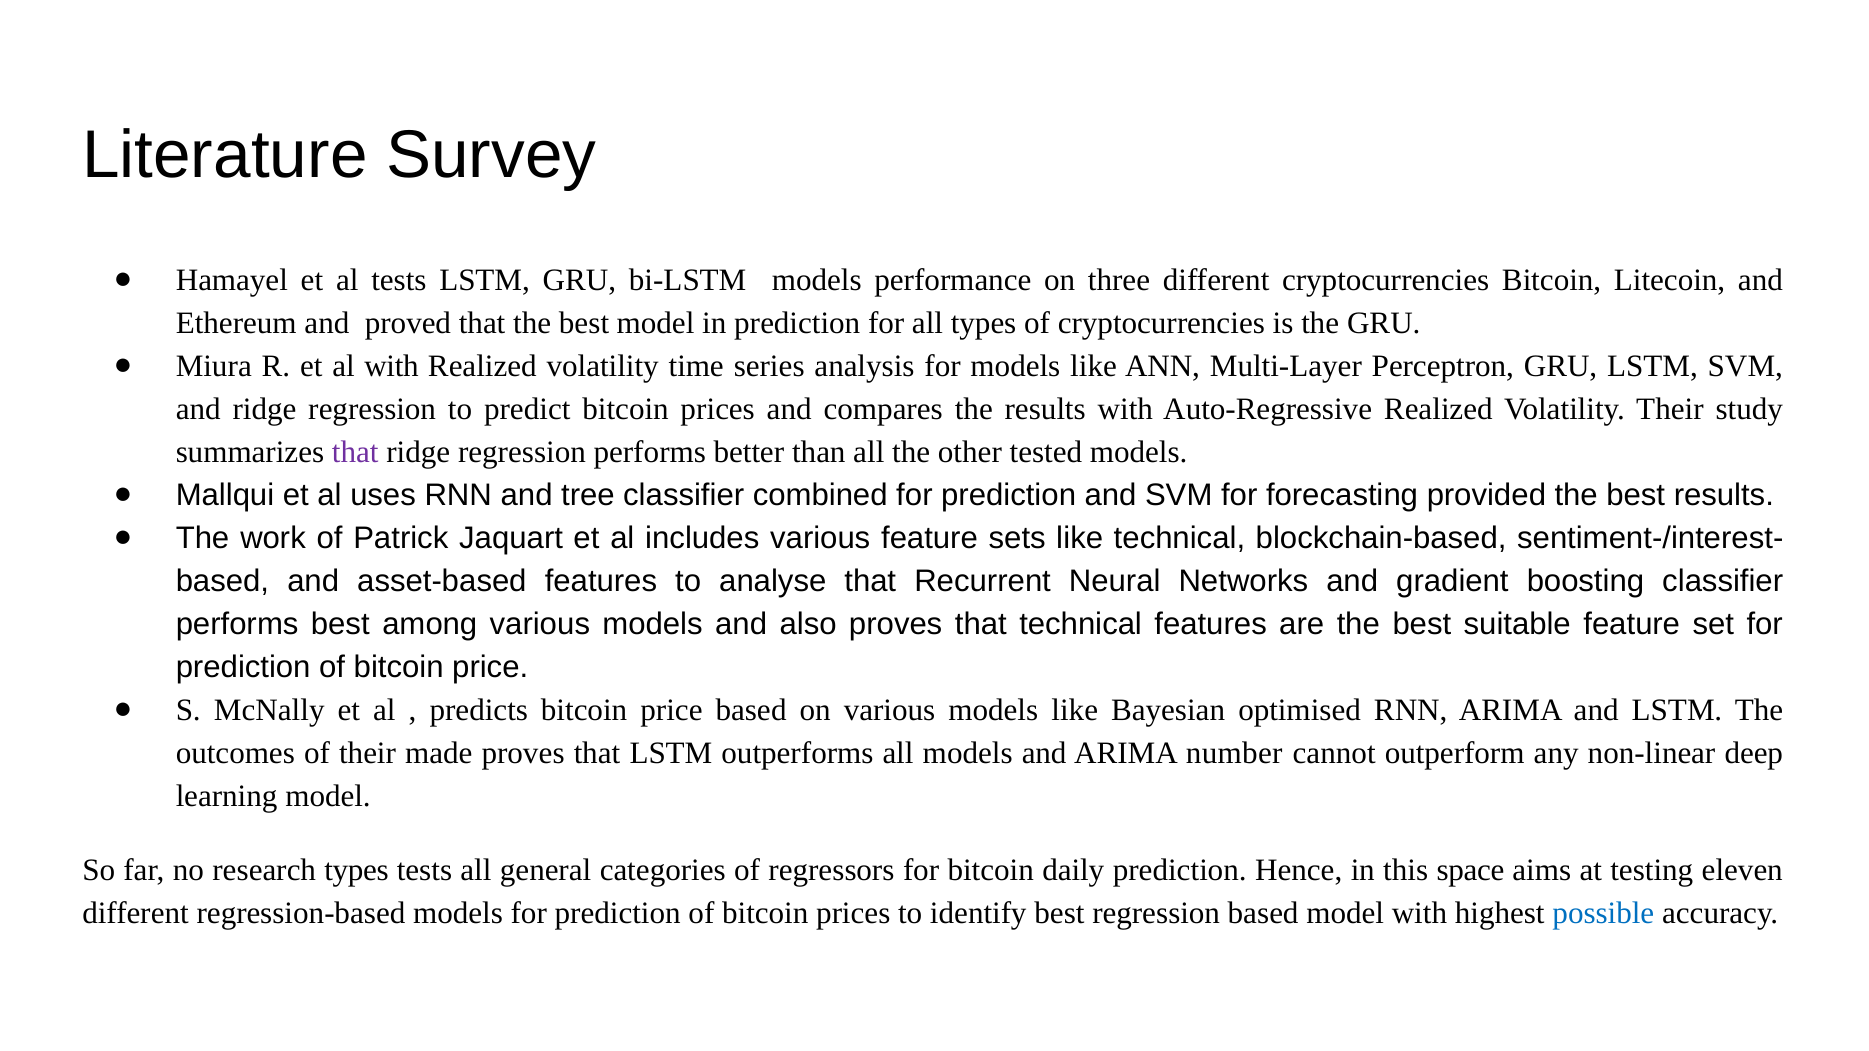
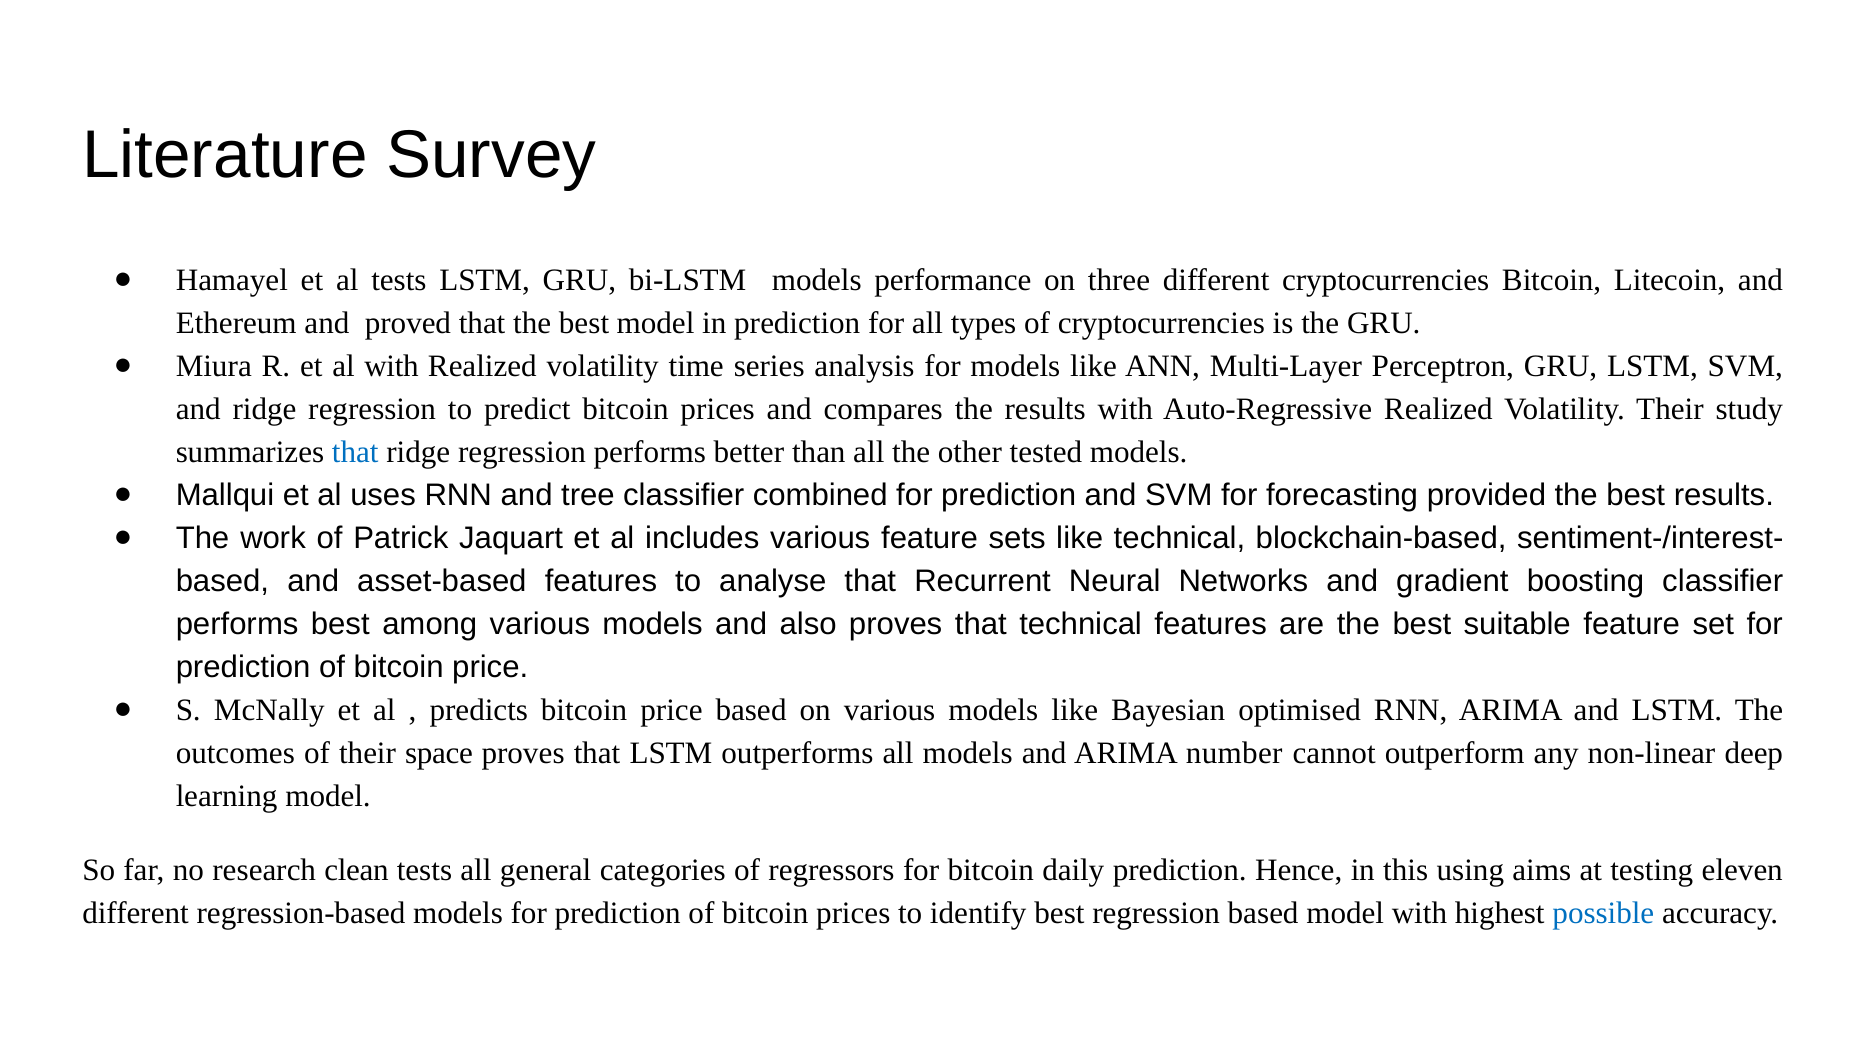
that at (355, 453) colour: purple -> blue
made: made -> space
research types: types -> clean
space: space -> using
